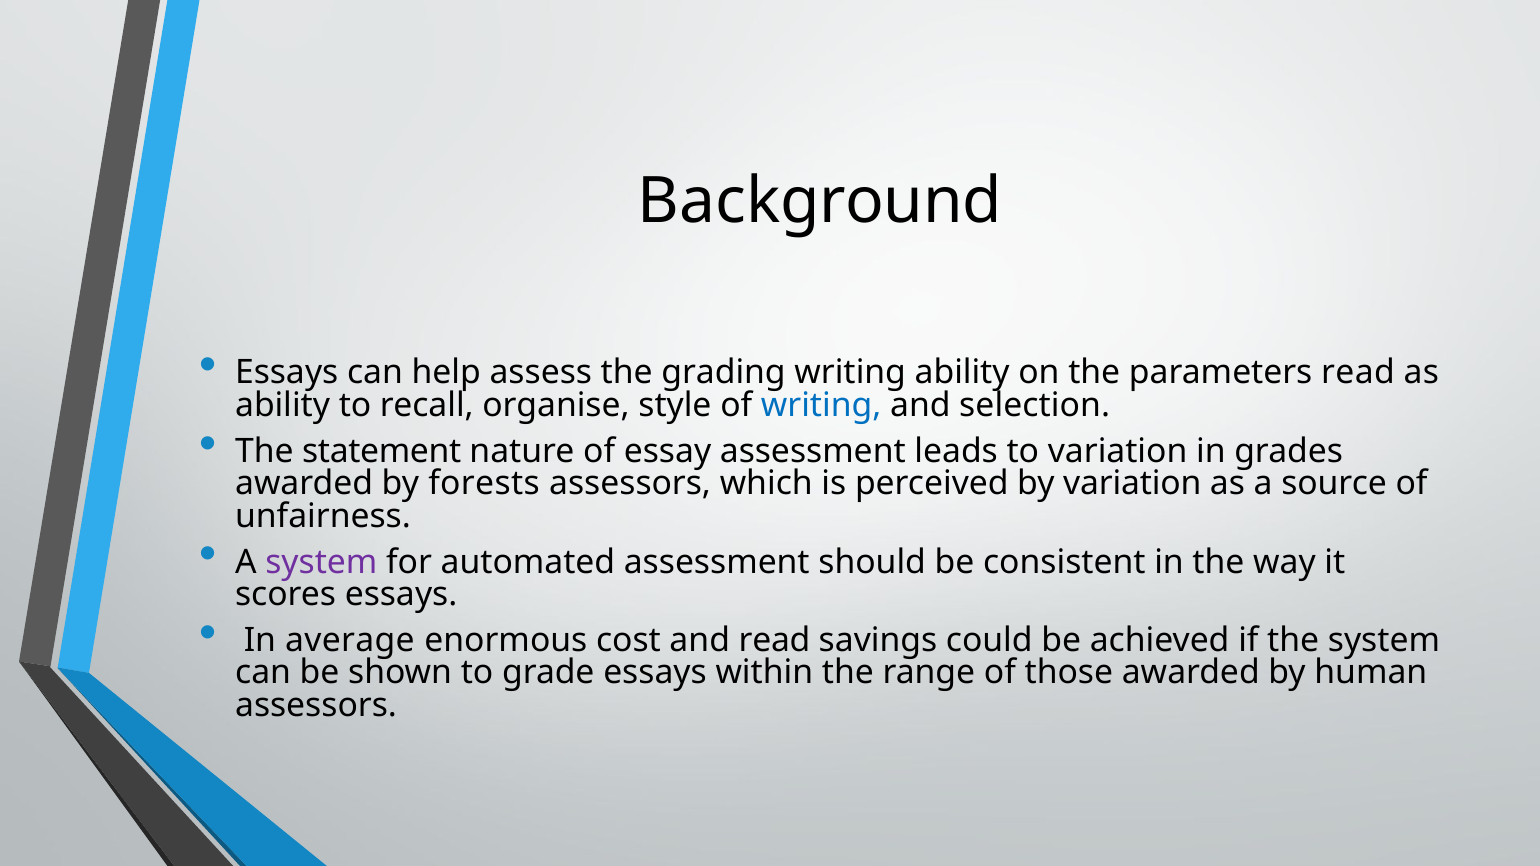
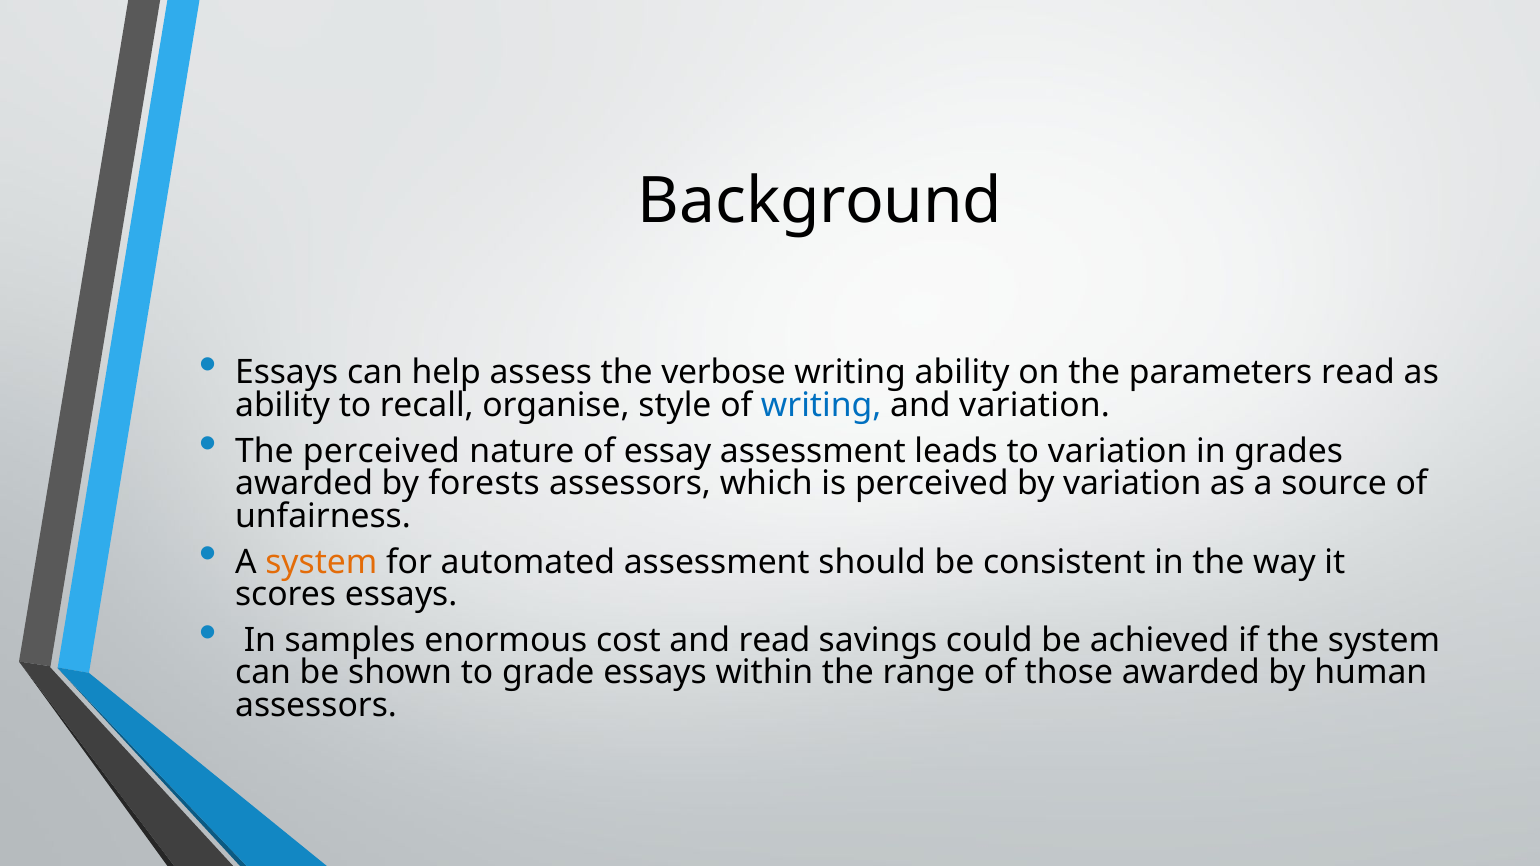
grading: grading -> verbose
and selection: selection -> variation
The statement: statement -> perceived
system at (321, 562) colour: purple -> orange
average: average -> samples
